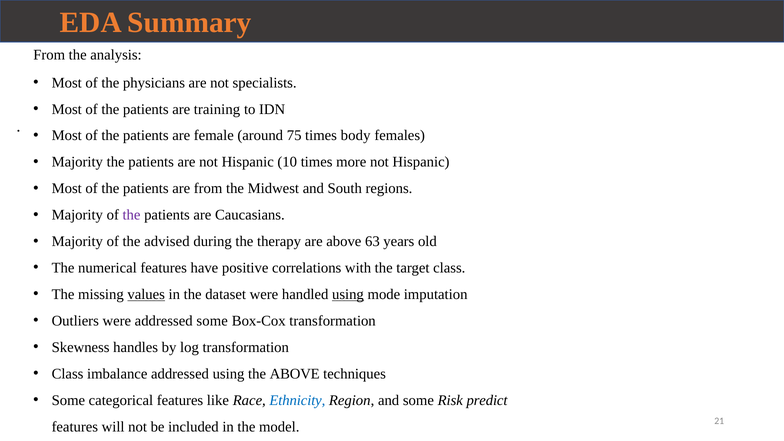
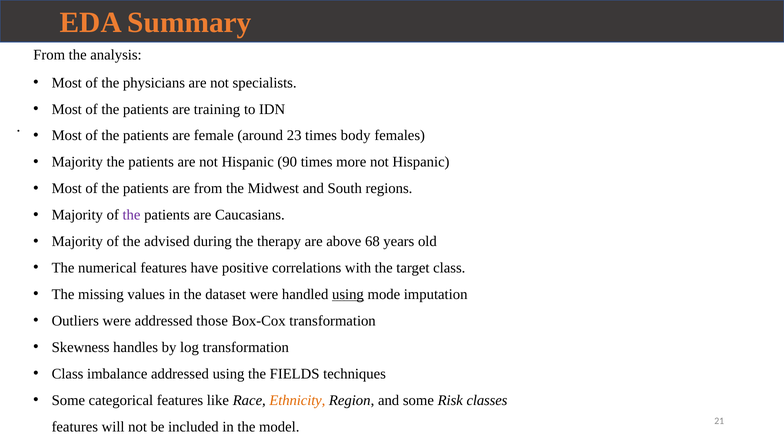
75: 75 -> 23
10: 10 -> 90
63: 63 -> 68
values underline: present -> none
addressed some: some -> those
the ABOVE: ABOVE -> FIELDS
Ethnicity colour: blue -> orange
predict: predict -> classes
